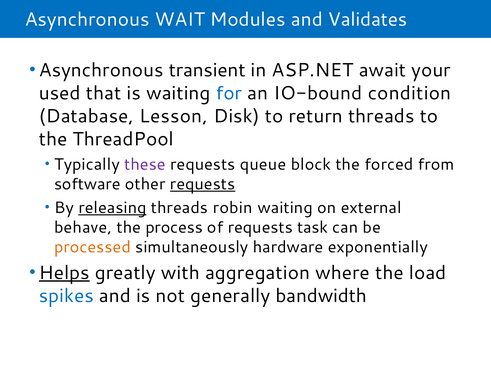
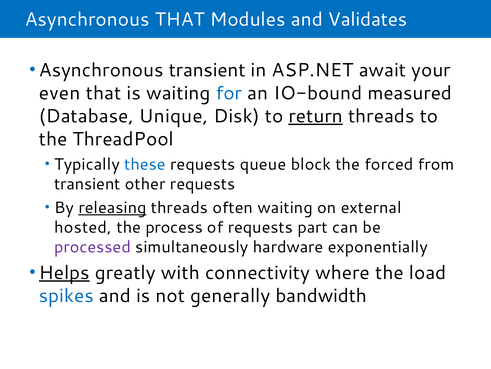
Asynchronous WAIT: WAIT -> THAT
used: used -> even
condition: condition -> measured
Lesson: Lesson -> Unique
return underline: none -> present
these colour: purple -> blue
software at (87, 184): software -> transient
requests at (203, 184) underline: present -> none
robin: robin -> often
behave: behave -> hosted
task: task -> part
processed colour: orange -> purple
aggregation: aggregation -> connectivity
